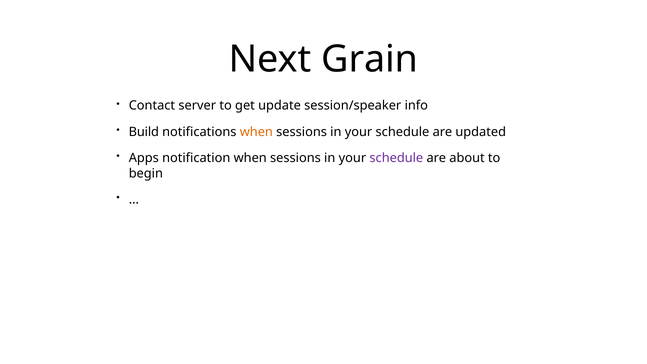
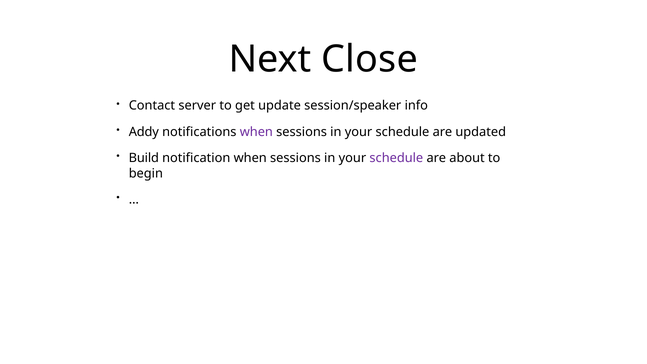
Grain: Grain -> Close
Build: Build -> Addy
when at (256, 132) colour: orange -> purple
Apps: Apps -> Build
